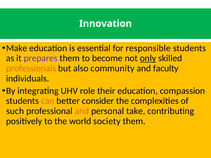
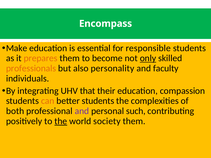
Innovation: Innovation -> Encompass
prepares colour: purple -> orange
community: community -> personality
role: role -> that
better consider: consider -> students
such: such -> both
and at (82, 111) colour: orange -> purple
take: take -> such
the at (61, 121) underline: none -> present
